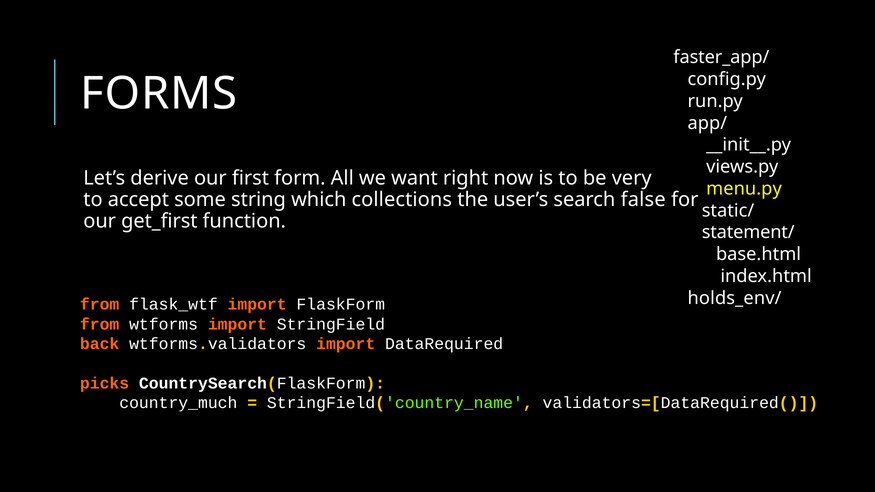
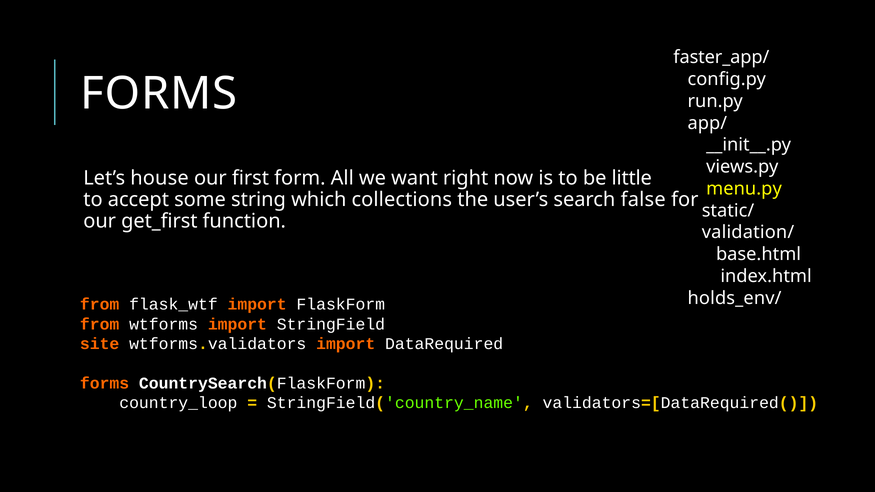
derive: derive -> house
very: very -> little
statement/: statement/ -> validation/
back: back -> site
picks at (105, 383): picks -> forms
country_much: country_much -> country_loop
